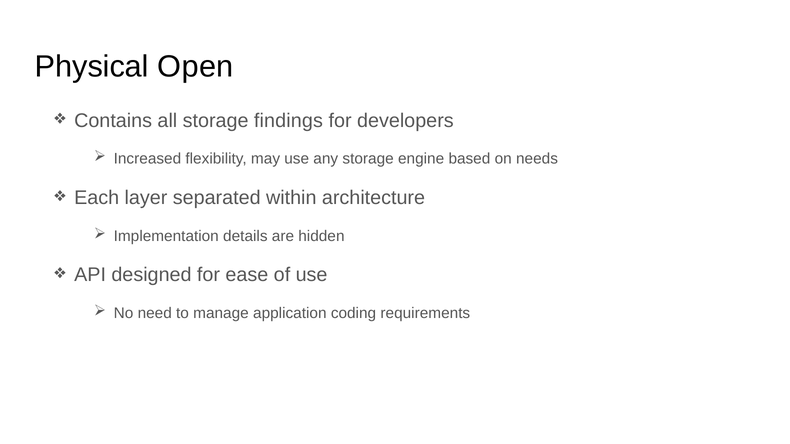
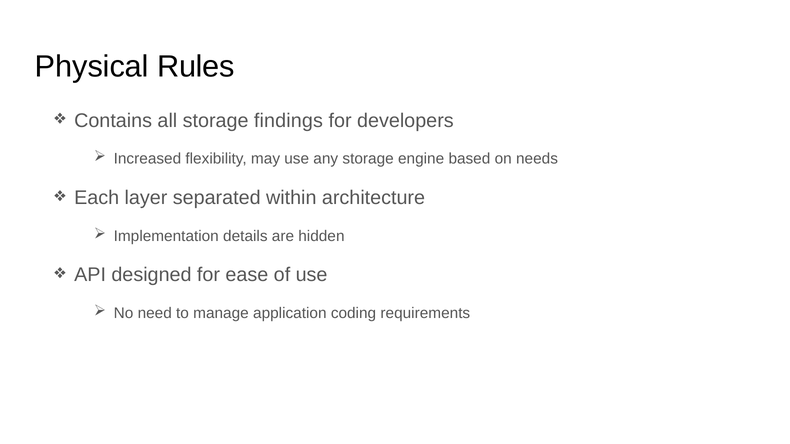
Open: Open -> Rules
